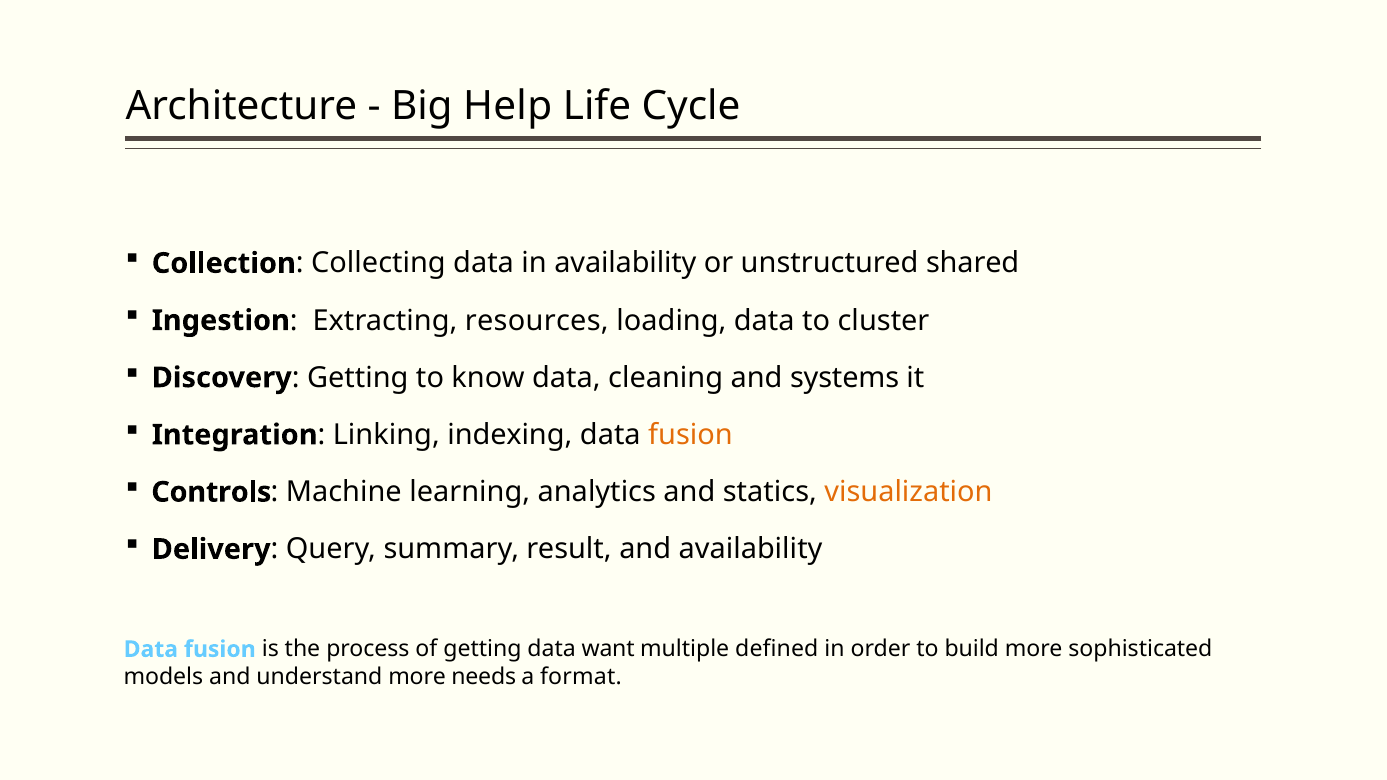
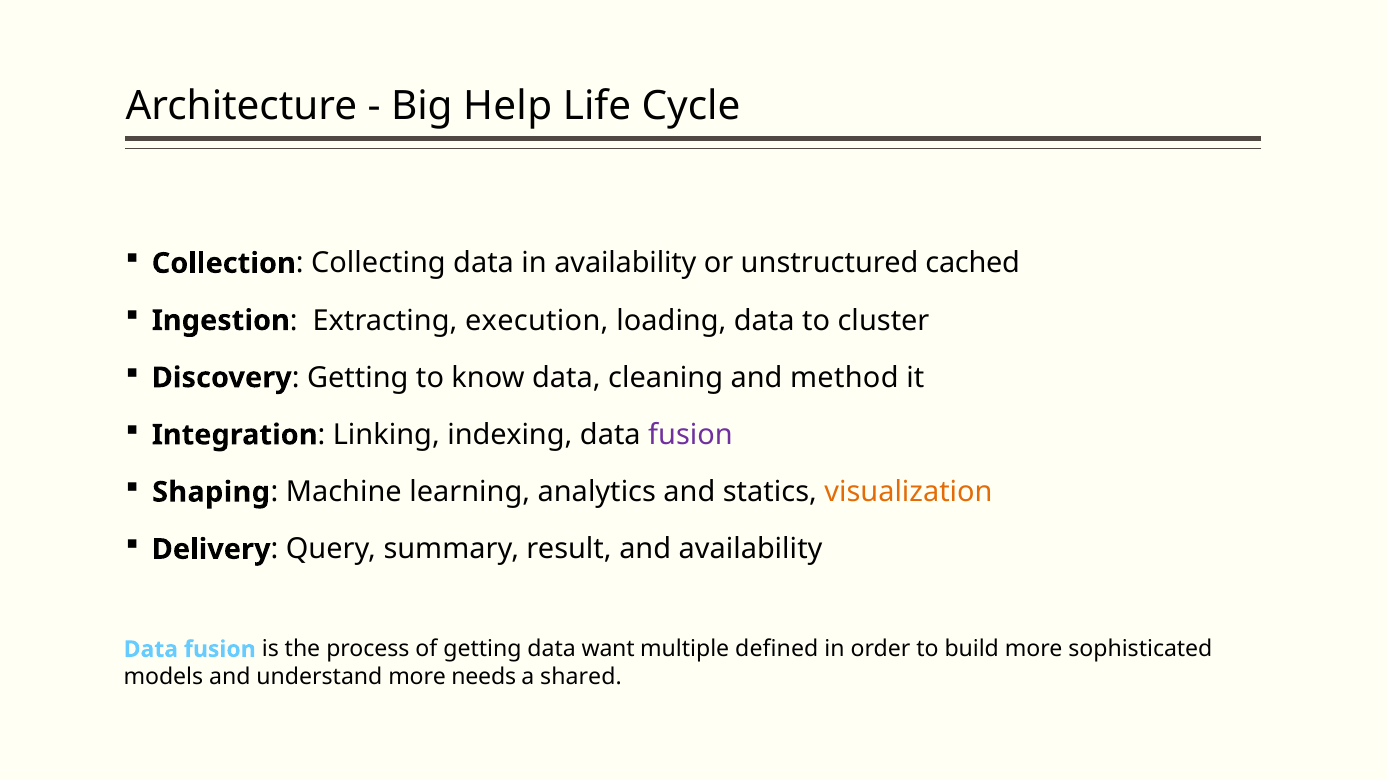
shared: shared -> cached
resources: resources -> execution
systems: systems -> method
fusion at (690, 435) colour: orange -> purple
Controls: Controls -> Shaping
format: format -> shared
